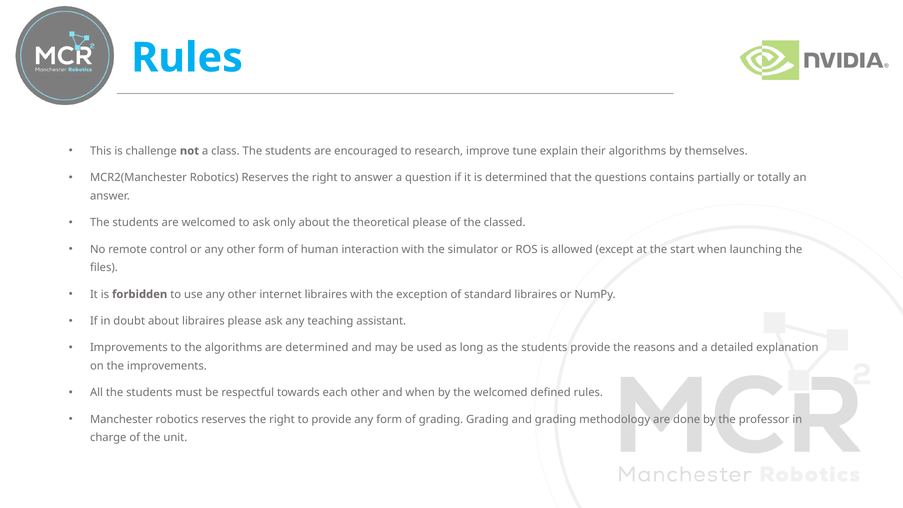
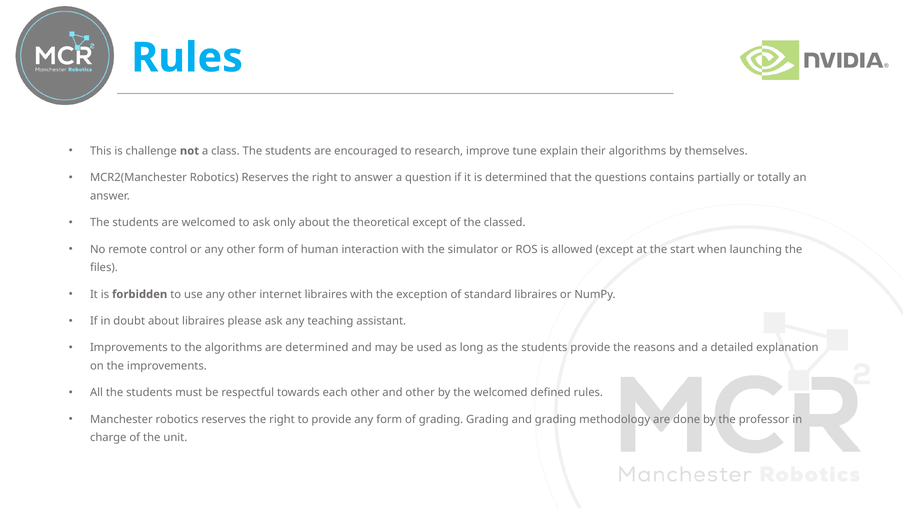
theoretical please: please -> except
and when: when -> other
